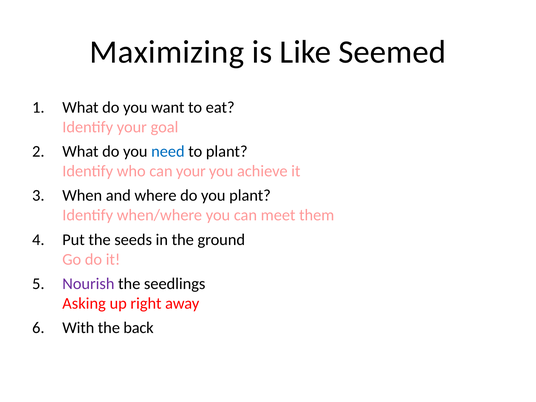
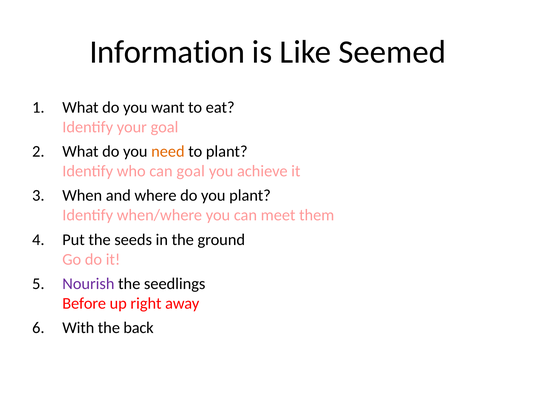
Maximizing: Maximizing -> Information
need colour: blue -> orange
can your: your -> goal
Asking: Asking -> Before
